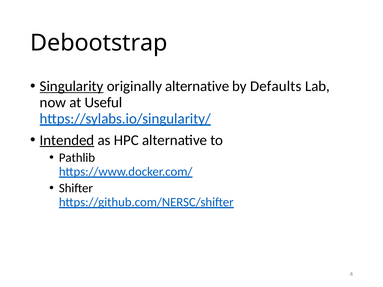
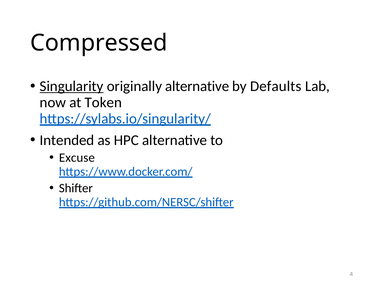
Debootstrap: Debootstrap -> Compressed
Useful: Useful -> Token
Intended underline: present -> none
Pathlib: Pathlib -> Excuse
